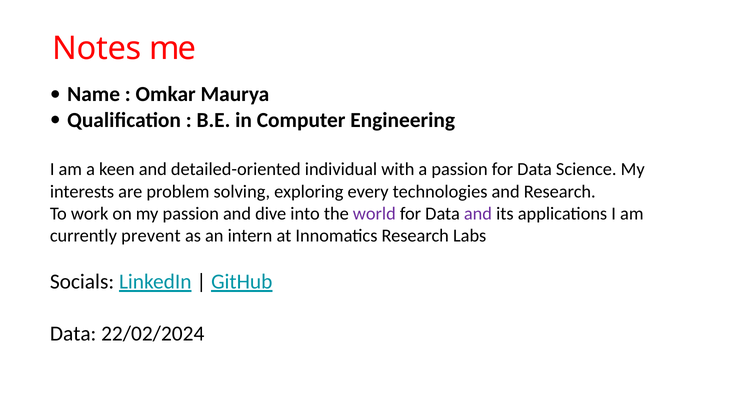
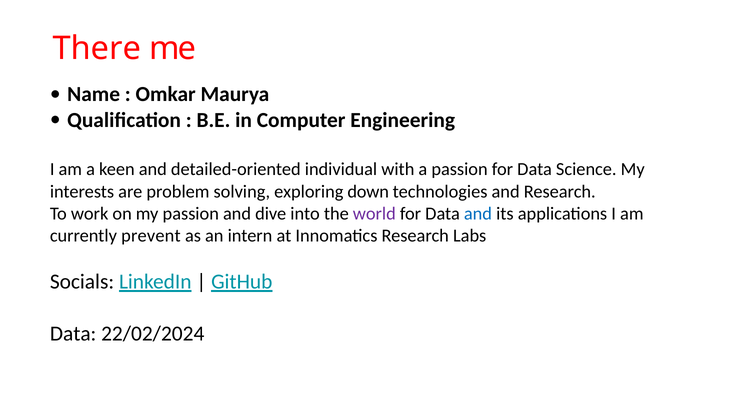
Notes: Notes -> There
every: every -> down
and at (478, 213) colour: purple -> blue
